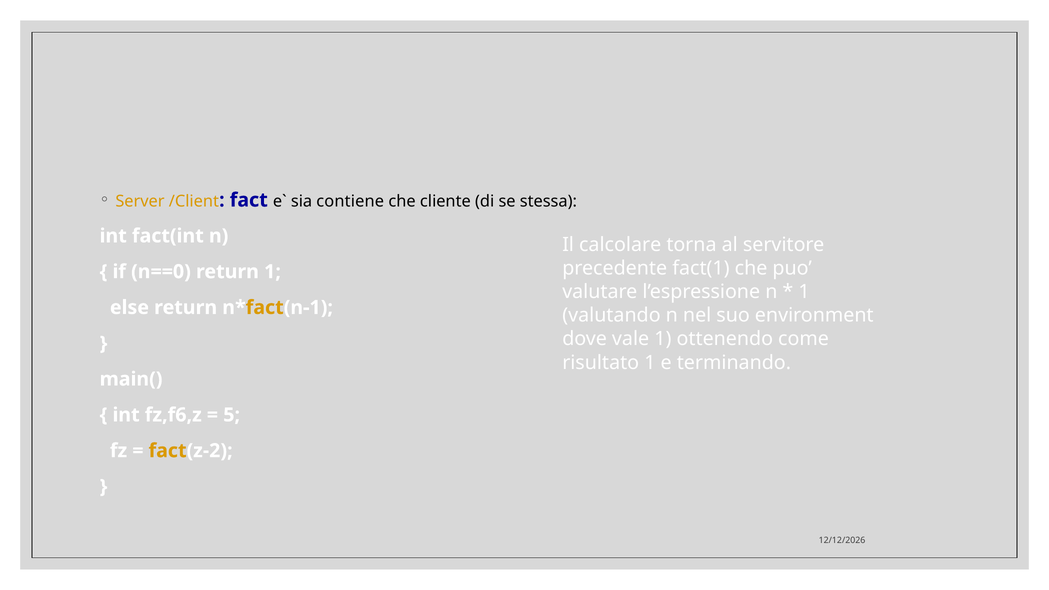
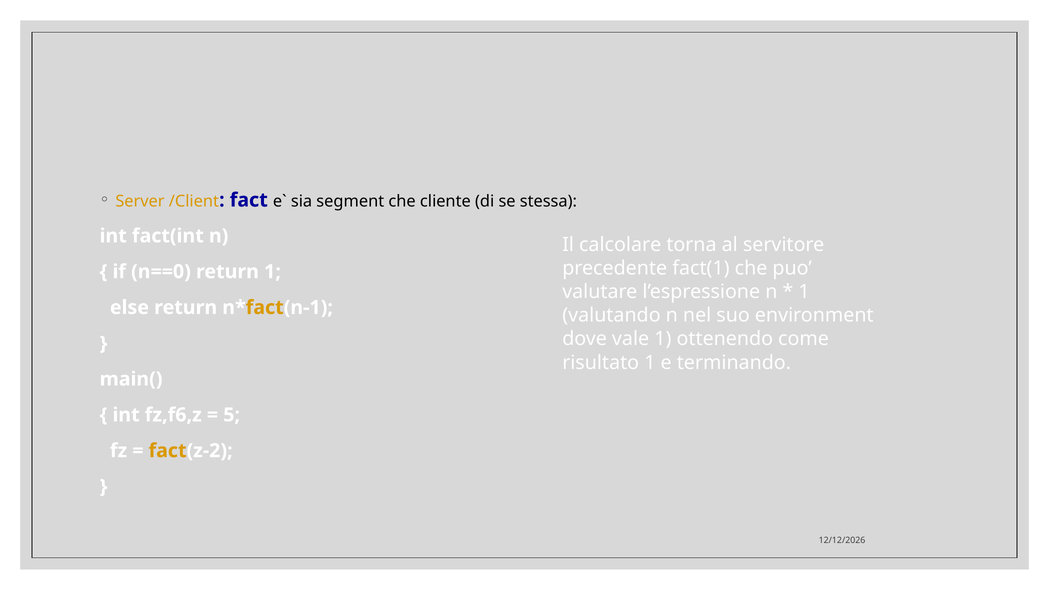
contiene: contiene -> segment
